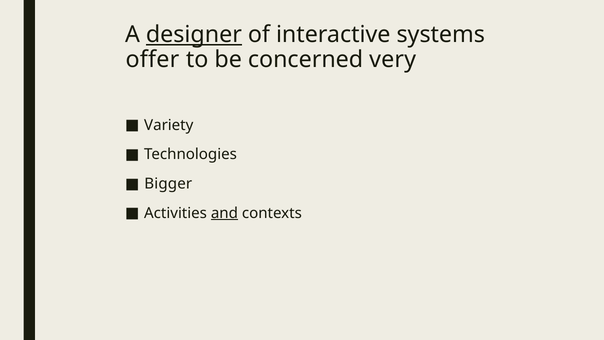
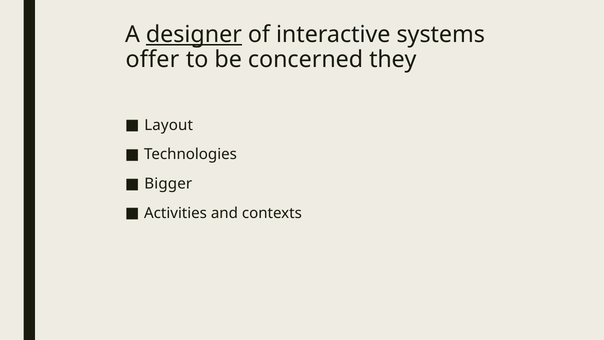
very: very -> they
Variety: Variety -> Layout
and underline: present -> none
